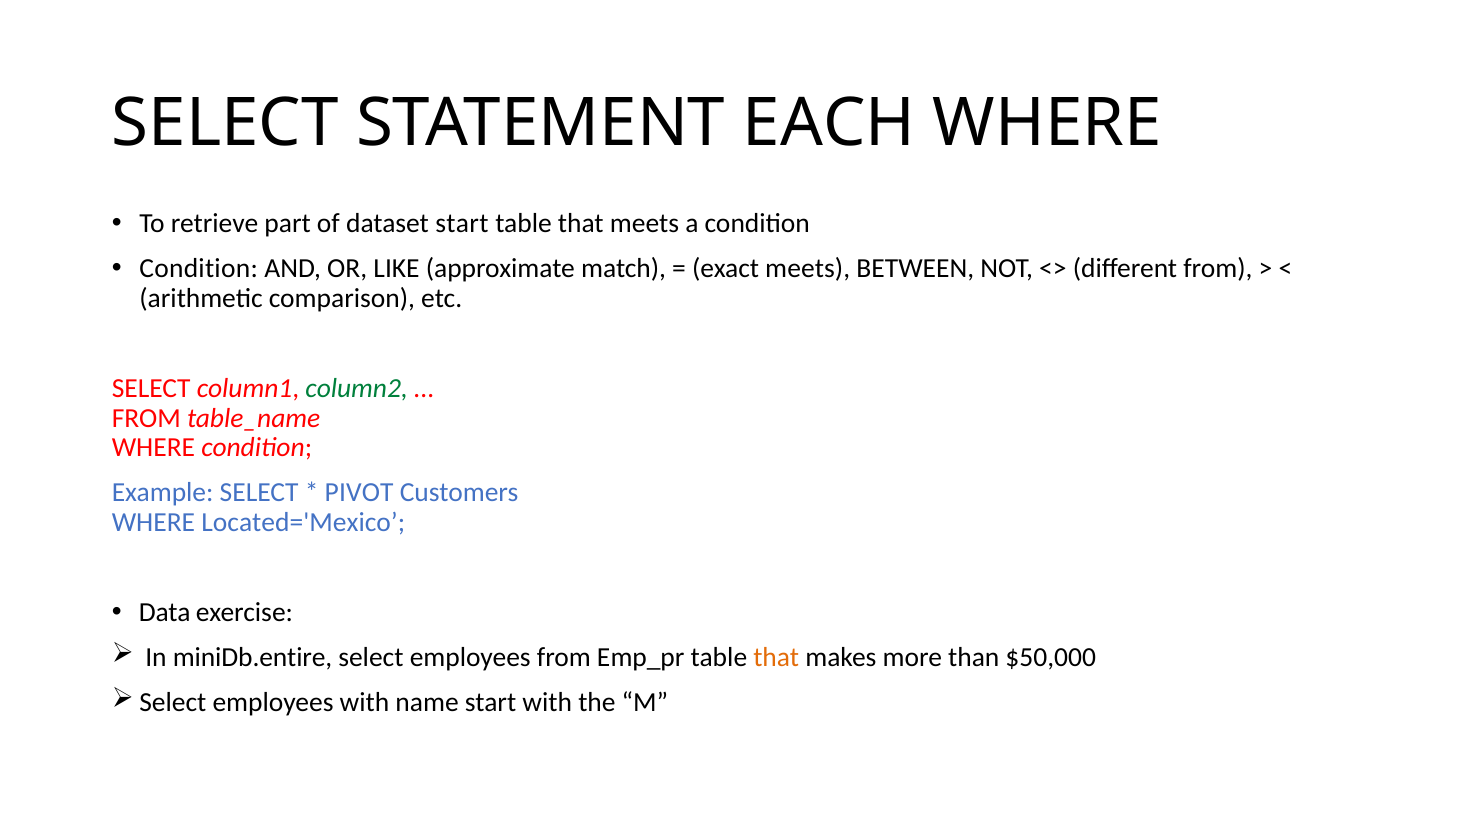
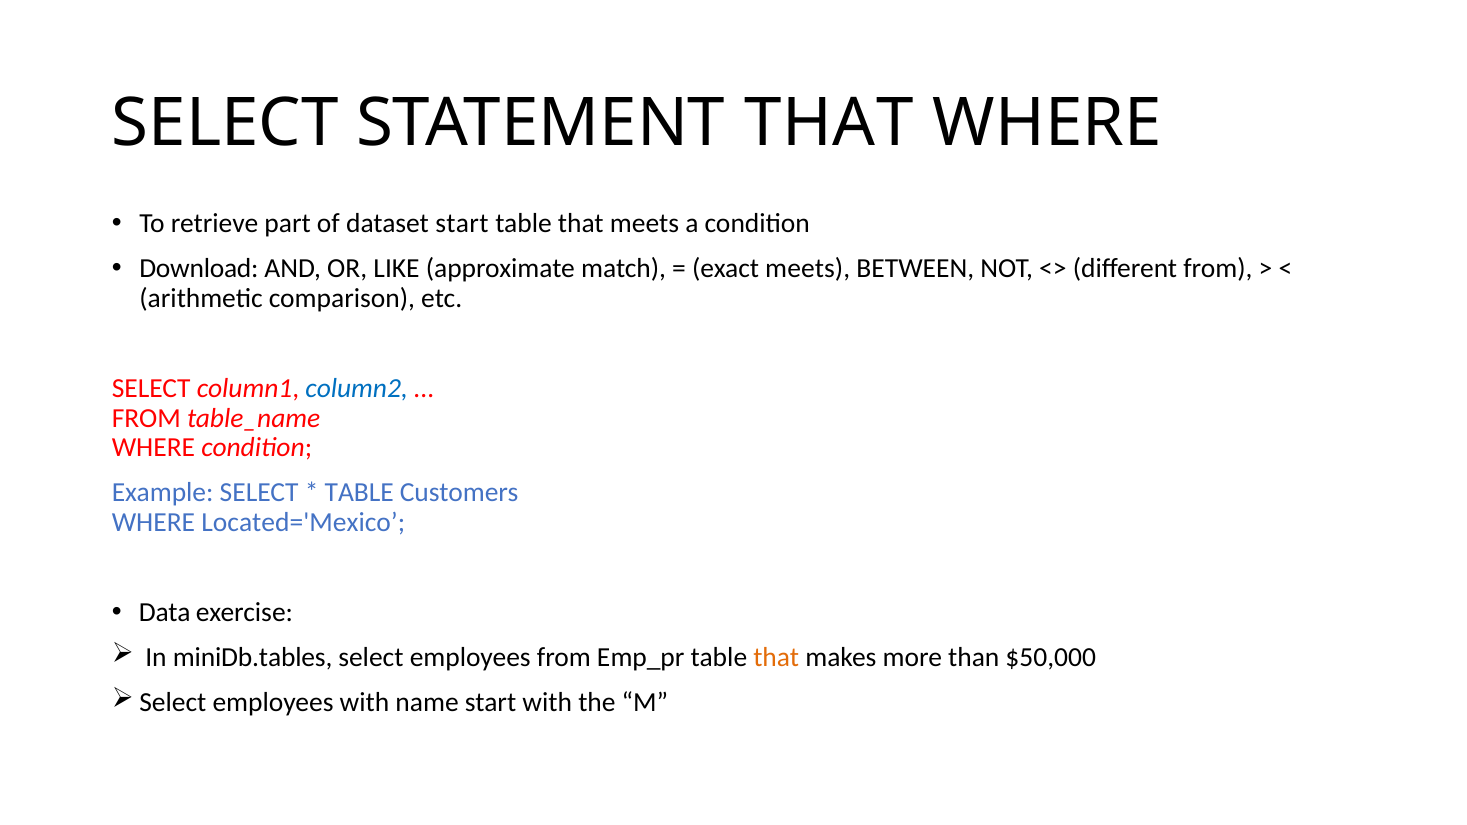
STATEMENT EACH: EACH -> THAT
Condition at (199, 269): Condition -> Download
column2 colour: green -> blue
PIVOT at (359, 493): PIVOT -> TABLE
miniDb.entire: miniDb.entire -> miniDb.tables
